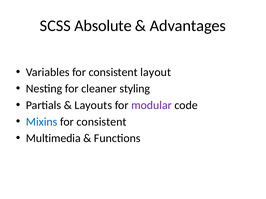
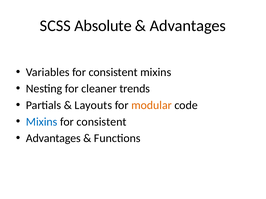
consistent layout: layout -> mixins
styling: styling -> trends
modular colour: purple -> orange
Multimedia at (53, 139): Multimedia -> Advantages
